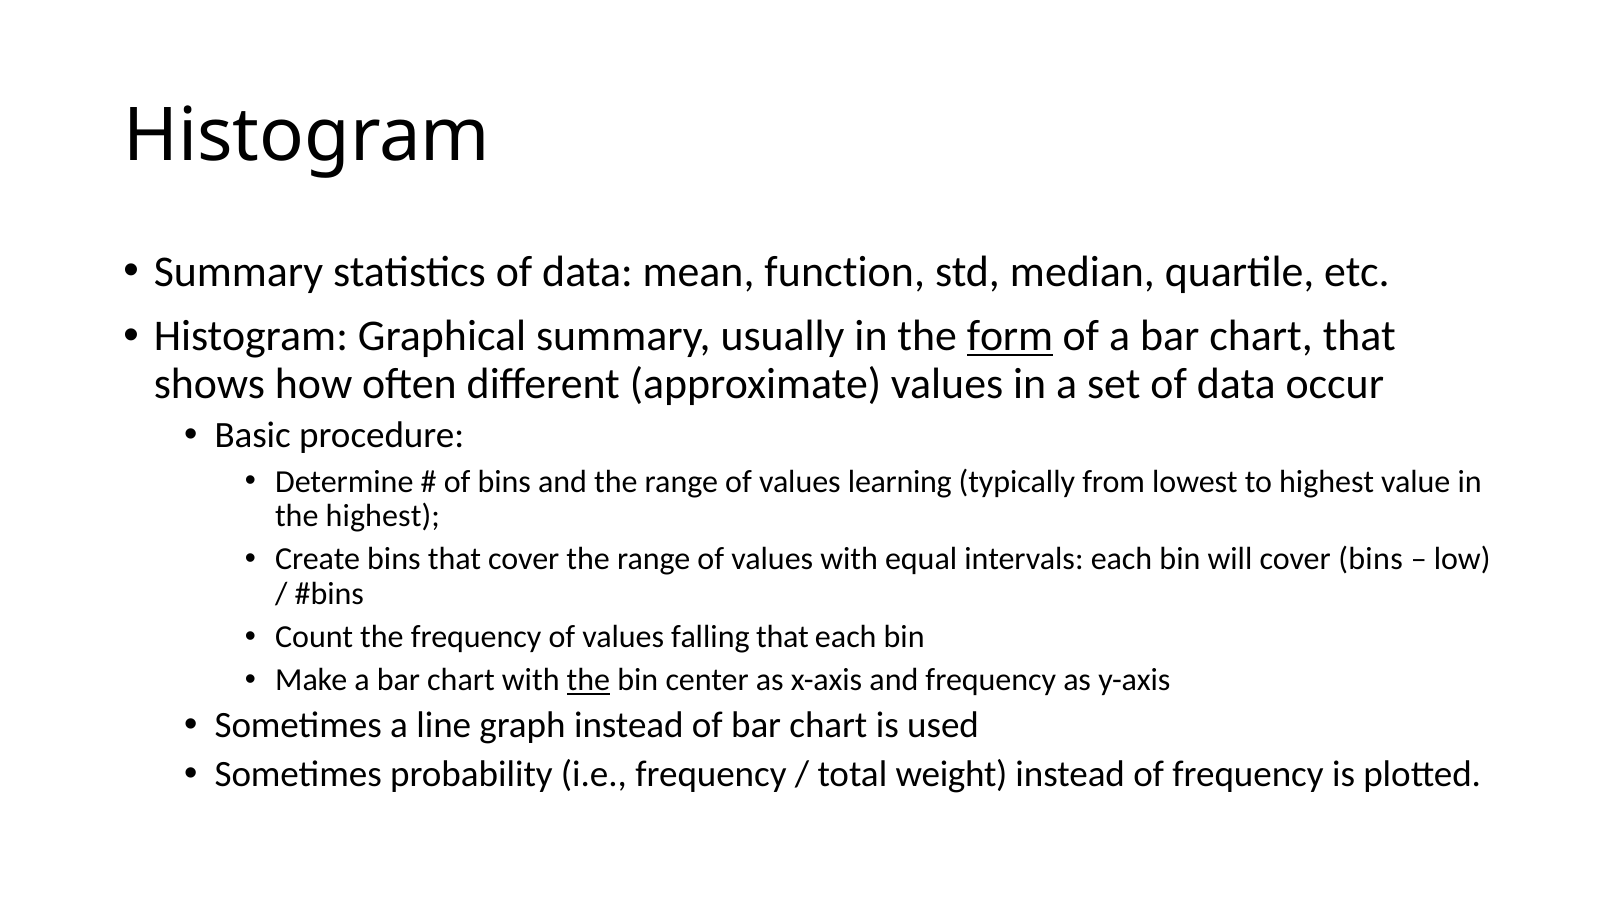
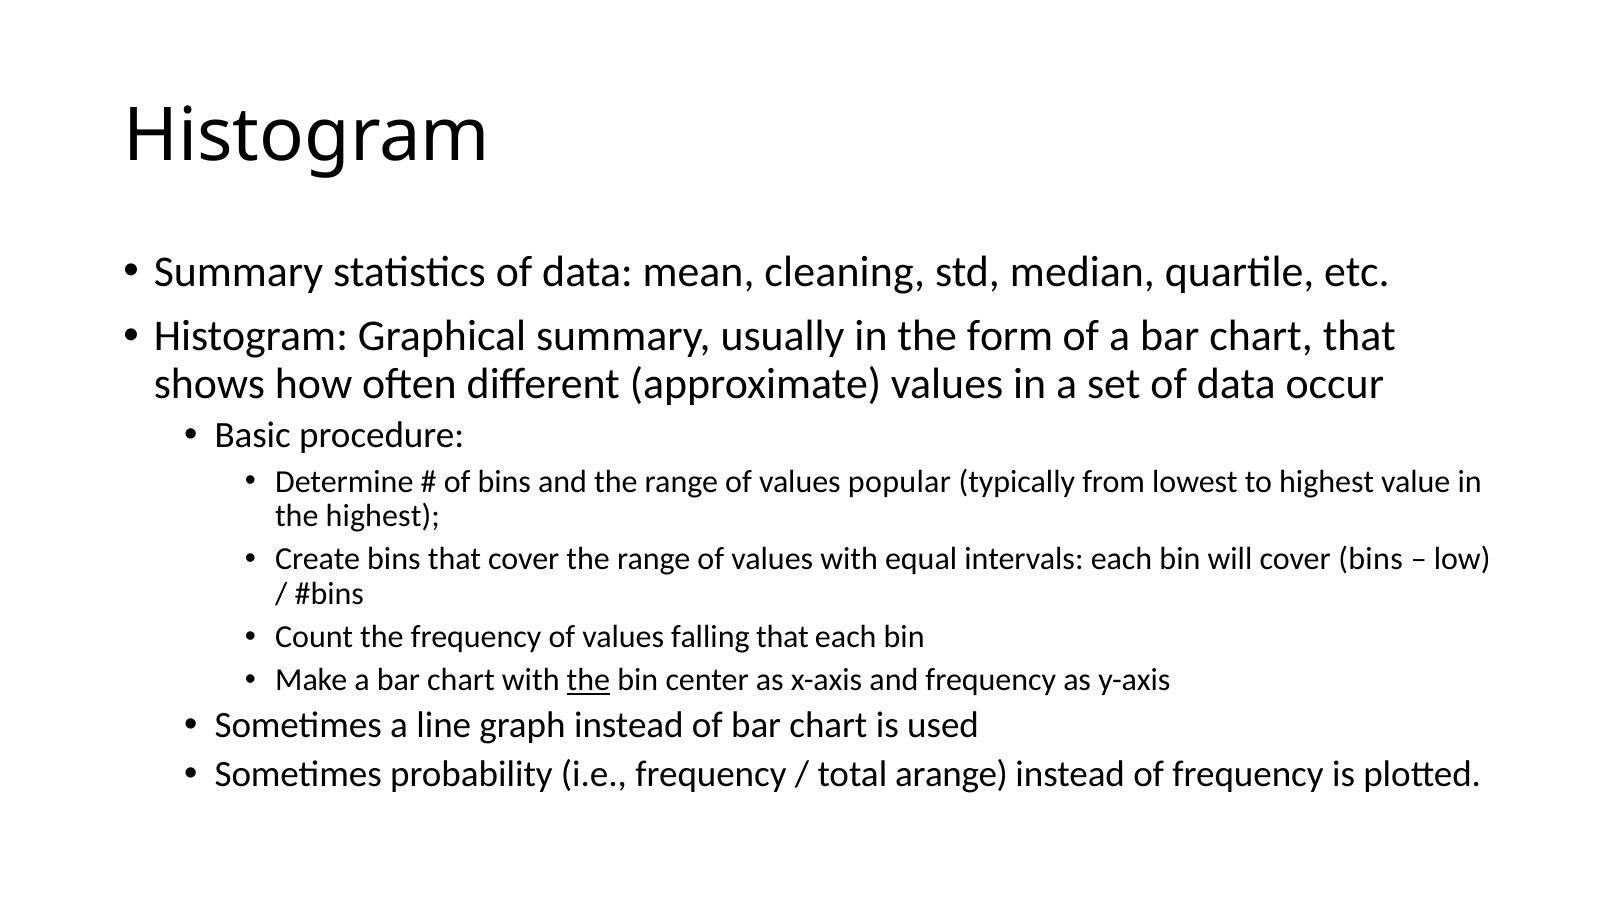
function: function -> cleaning
form underline: present -> none
learning: learning -> popular
weight: weight -> arange
